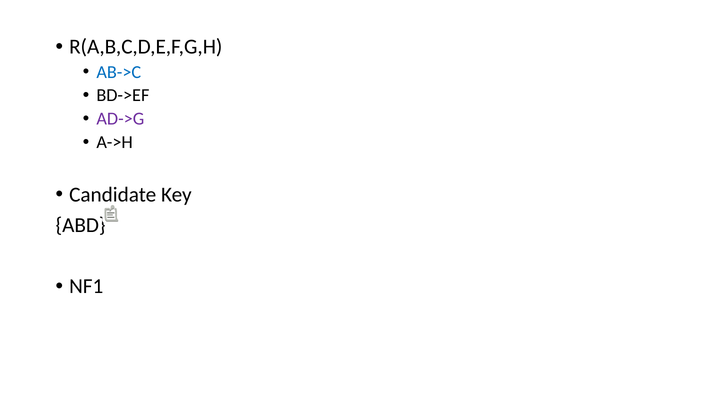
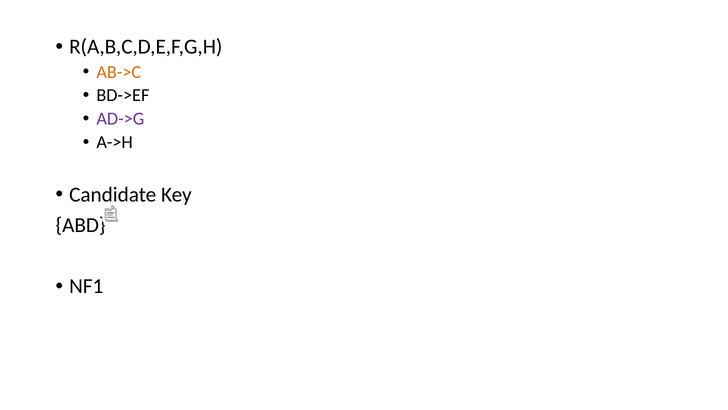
AB->C colour: blue -> orange
